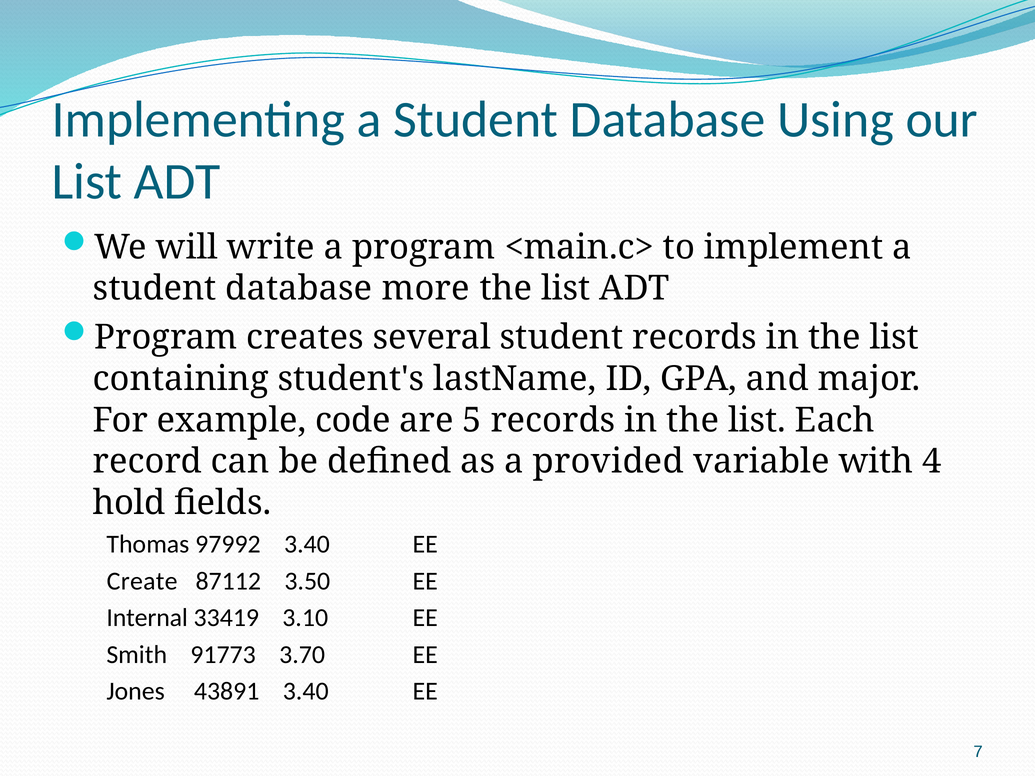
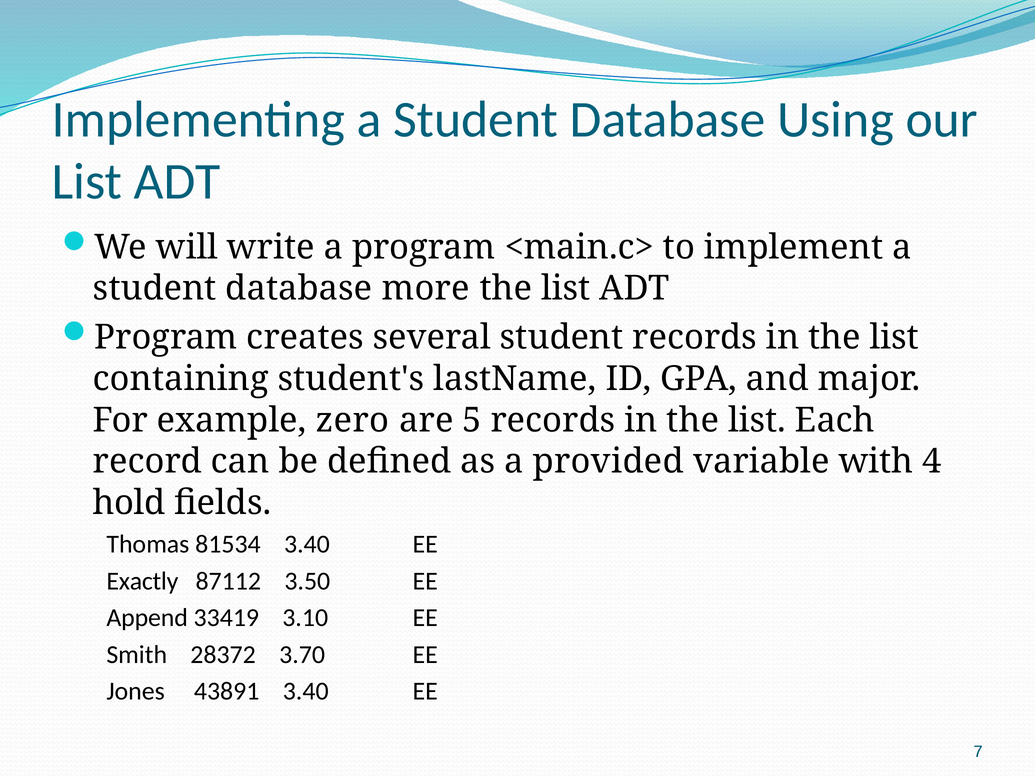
code: code -> zero
97992: 97992 -> 81534
Create: Create -> Exactly
Internal: Internal -> Append
91773: 91773 -> 28372
